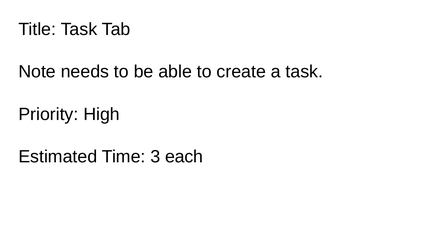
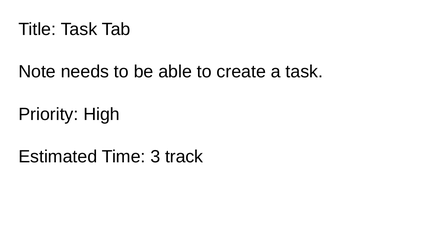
each: each -> track
